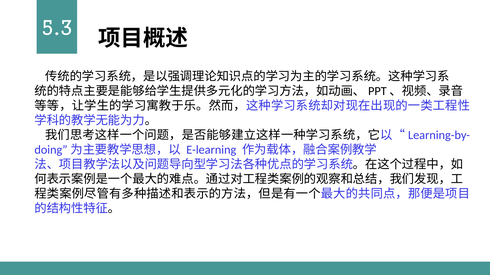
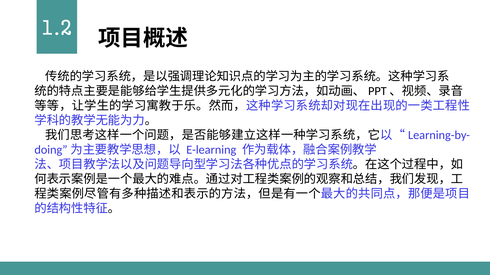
5.3: 5.3 -> 1.2
